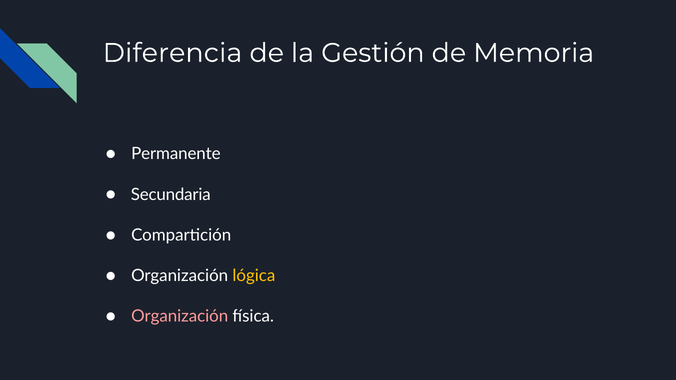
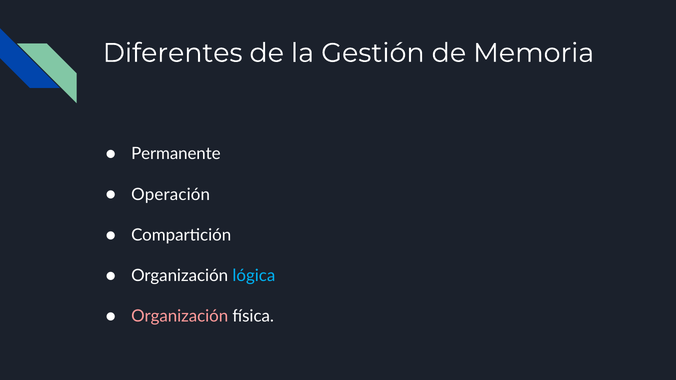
Diferencia: Diferencia -> Diferentes
Secundaria: Secundaria -> Operación
lógica colour: yellow -> light blue
